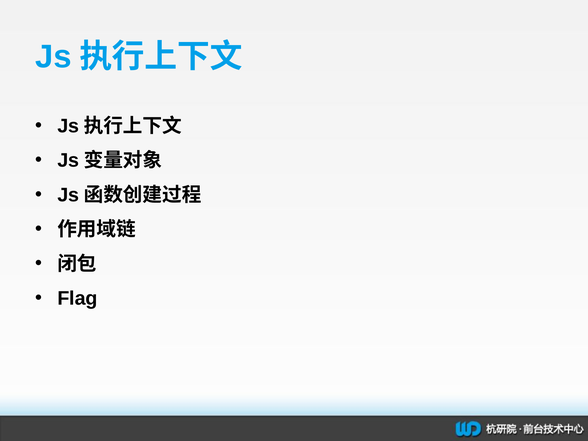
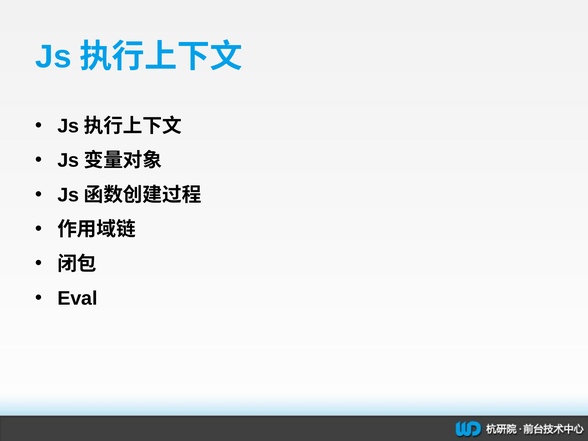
Flag: Flag -> Eval
